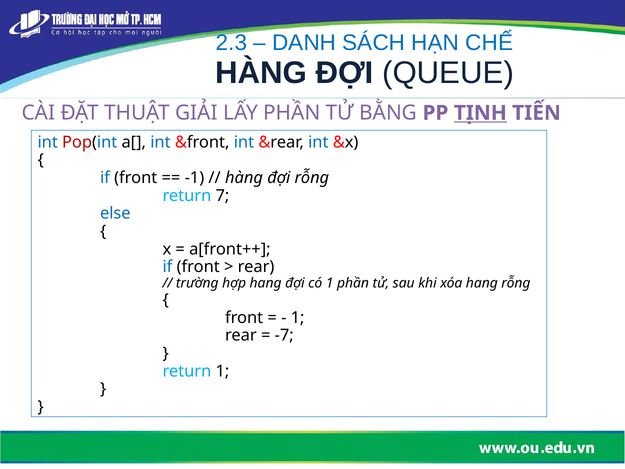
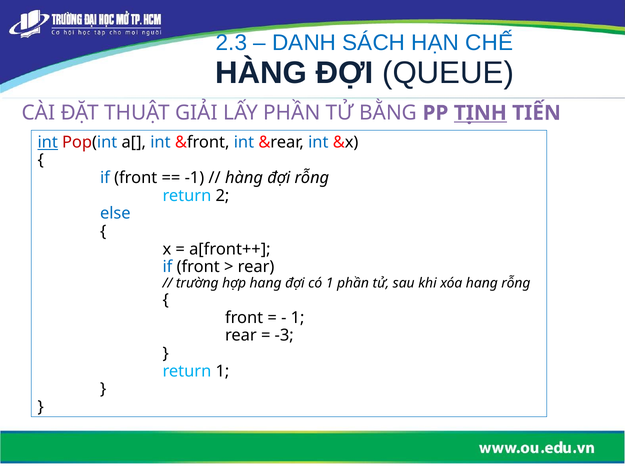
int at (48, 142) underline: none -> present
7: 7 -> 2
-7: -7 -> -3
